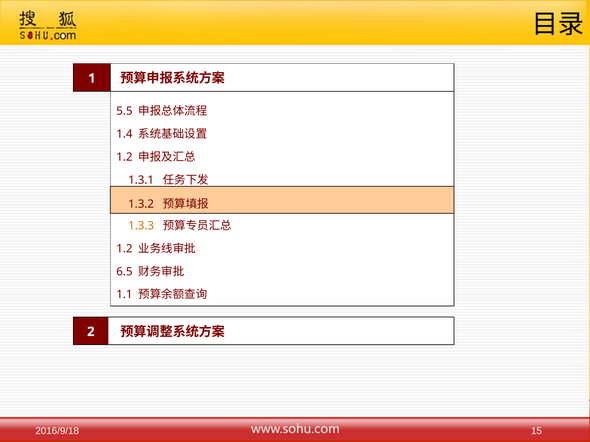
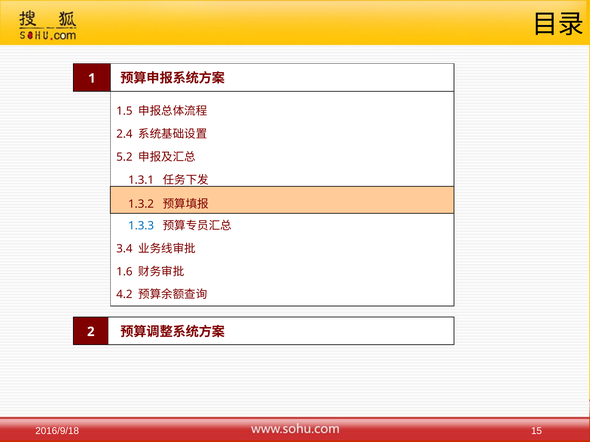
5.5: 5.5 -> 1.5
1.4: 1.4 -> 2.4
1.2 at (124, 157): 1.2 -> 5.2
1.3.3 colour: orange -> blue
1.2 at (124, 249): 1.2 -> 3.4
6.5: 6.5 -> 1.6
1.1: 1.1 -> 4.2
